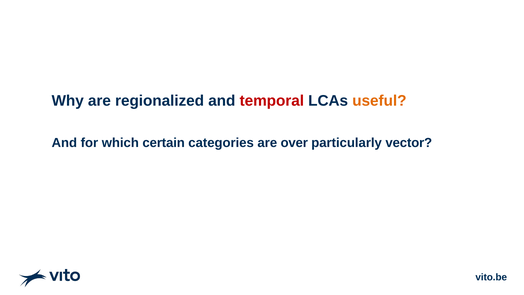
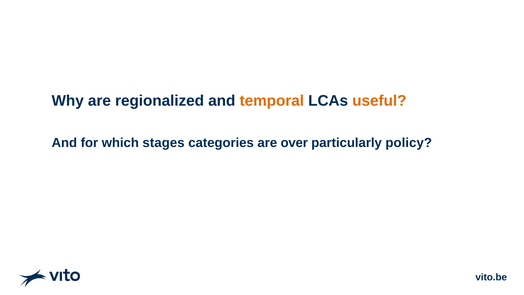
temporal colour: red -> orange
certain: certain -> stages
vector: vector -> policy
